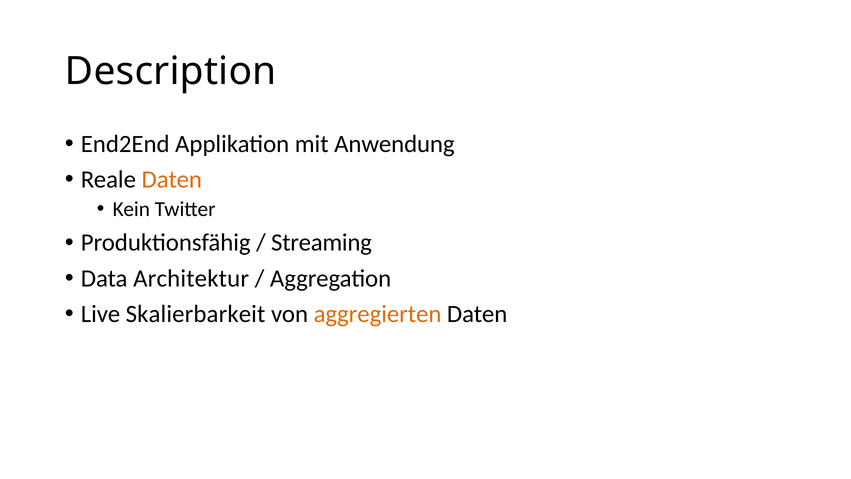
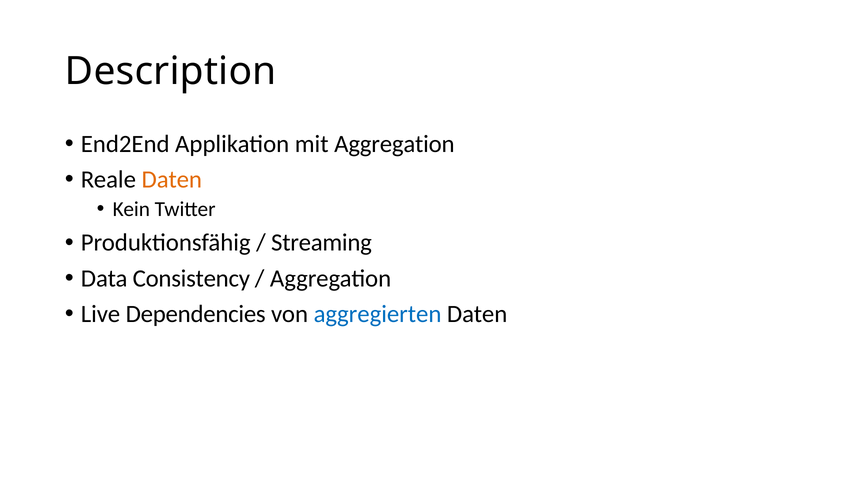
mit Anwendung: Anwendung -> Aggregation
Architektur: Architektur -> Consistency
Skalierbarkeit: Skalierbarkeit -> Dependencies
aggregierten colour: orange -> blue
